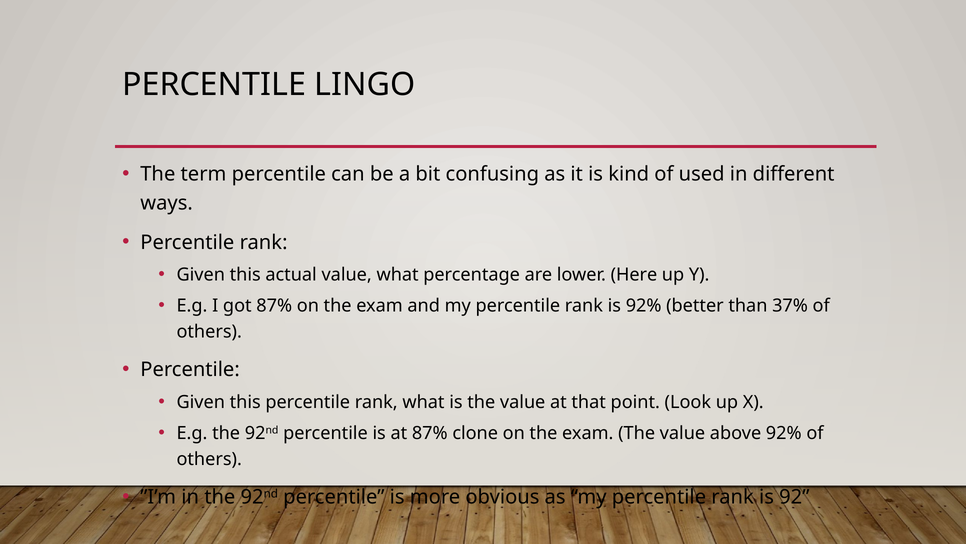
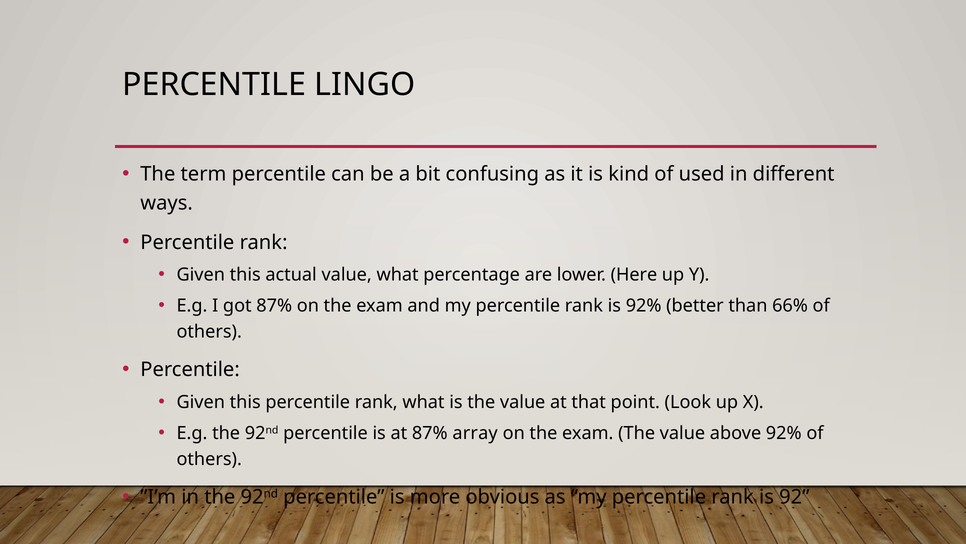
37%: 37% -> 66%
clone: clone -> array
